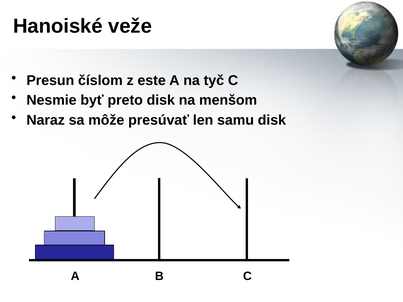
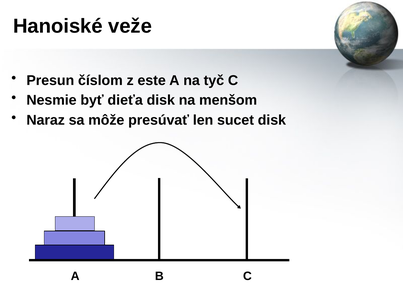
preto: preto -> dieťa
samu: samu -> sucet
